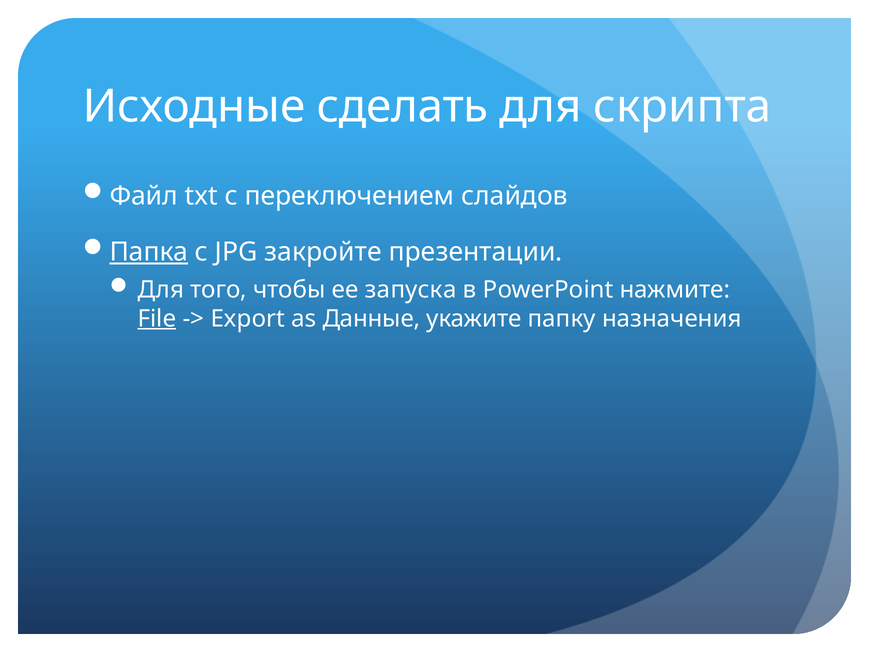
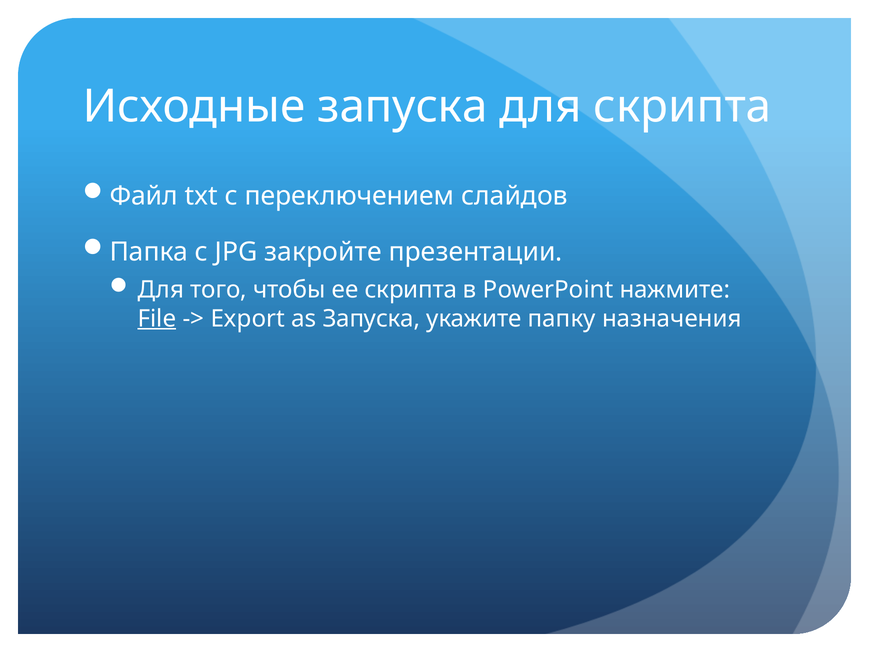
Исходные сделать: сделать -> запуска
Папка underline: present -> none
ее запуска: запуска -> скрипта
as Данные: Данные -> Запуска
